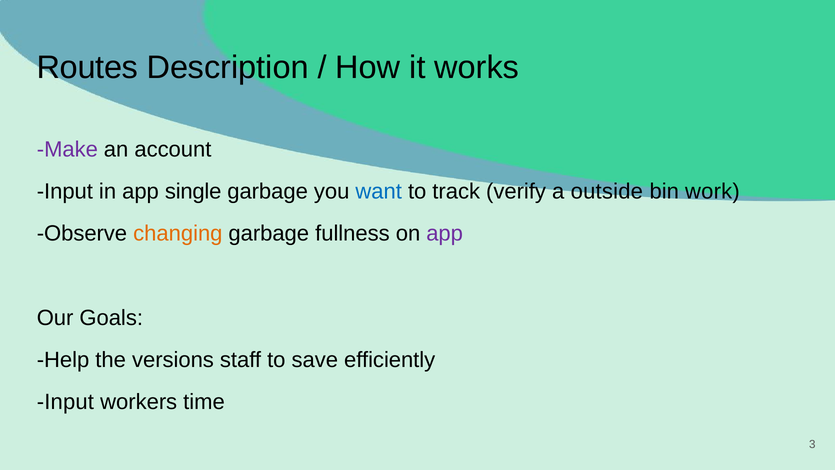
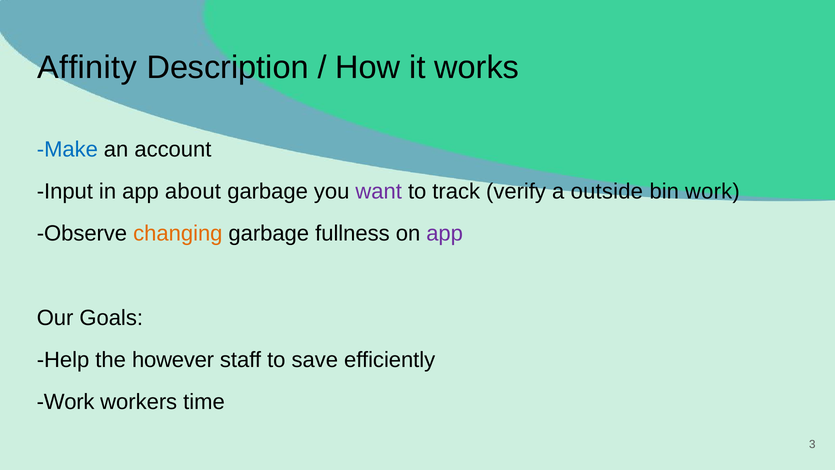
Routes: Routes -> Affinity
Make colour: purple -> blue
single: single -> about
want colour: blue -> purple
versions: versions -> however
Input at (65, 402): Input -> Work
